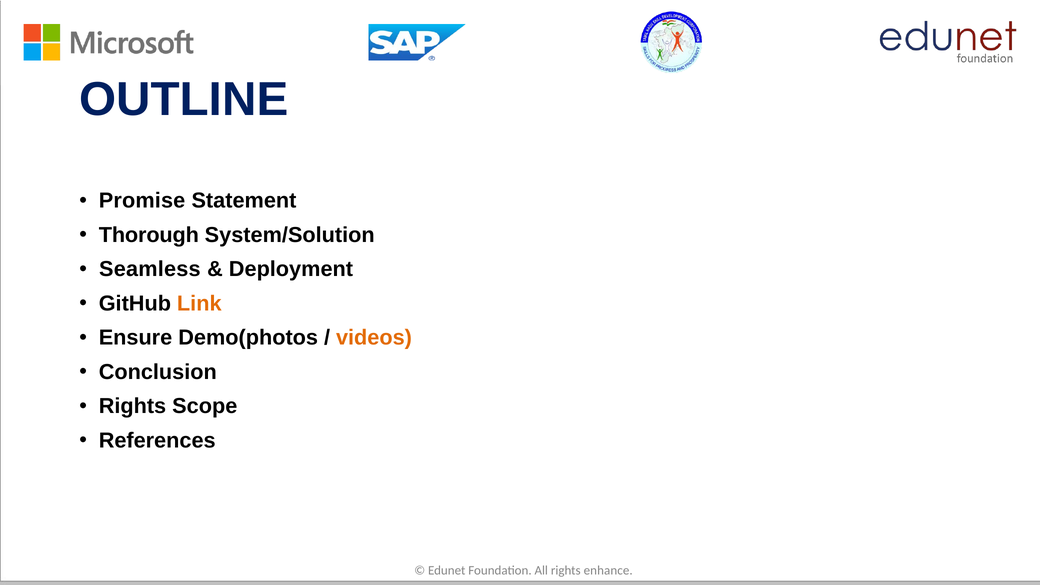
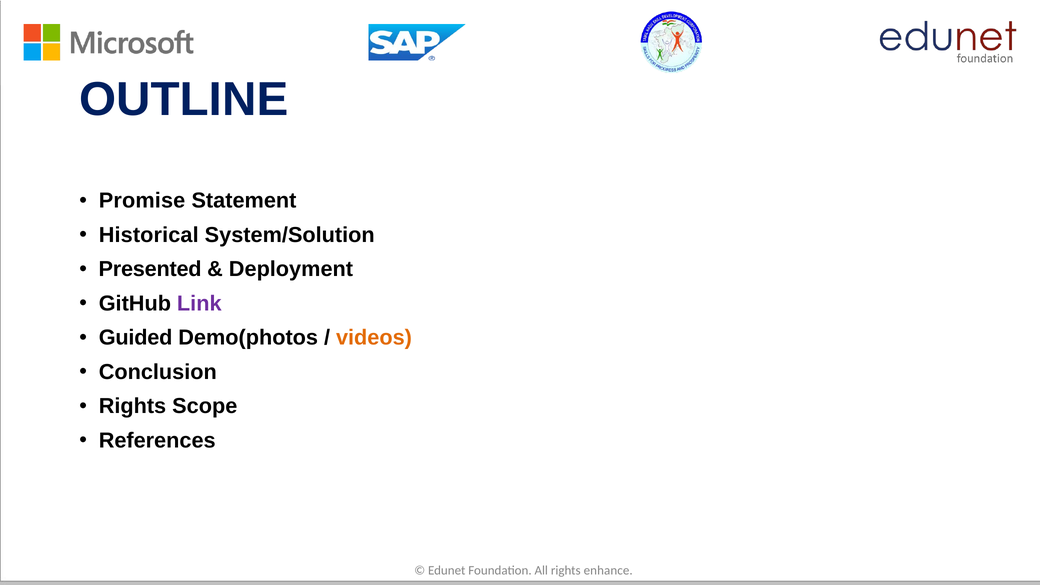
Thorough: Thorough -> Historical
Seamless: Seamless -> Presented
Link colour: orange -> purple
Ensure: Ensure -> Guided
